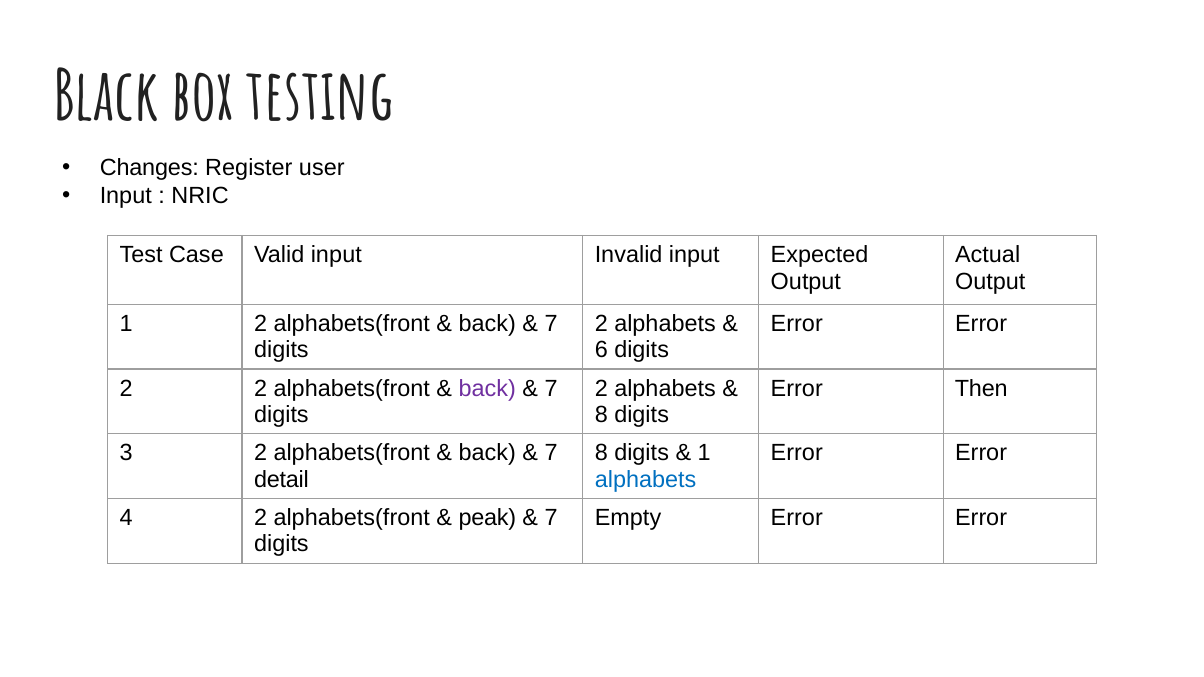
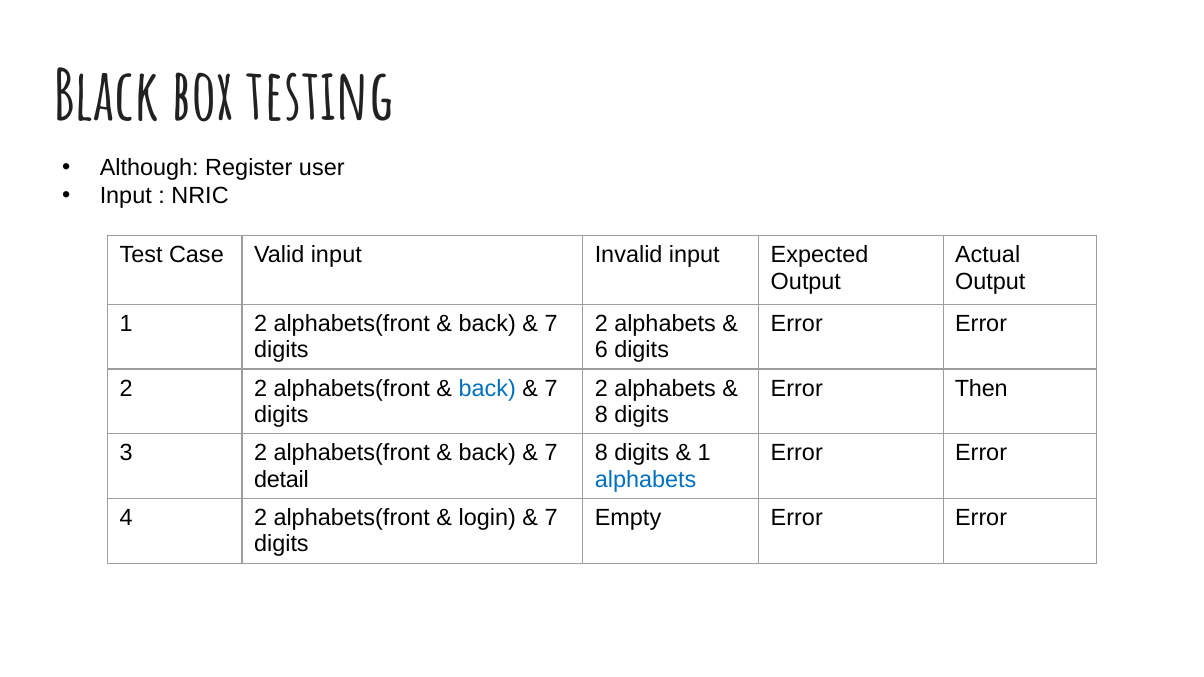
Changes: Changes -> Although
back at (487, 389) colour: purple -> blue
peak: peak -> login
